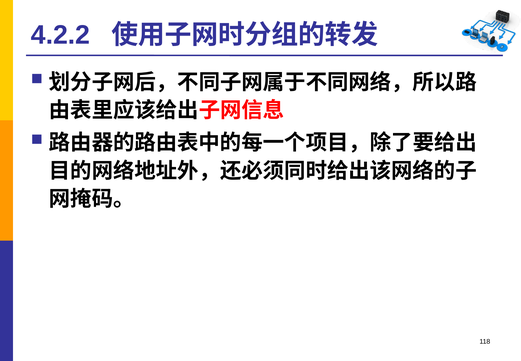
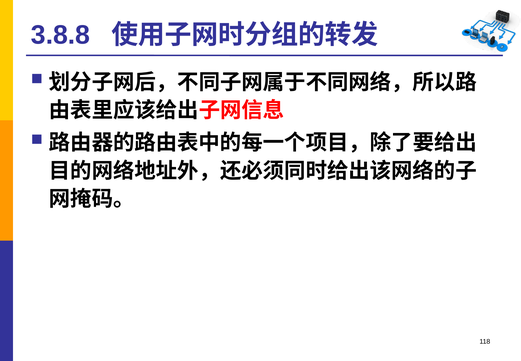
4.2.2: 4.2.2 -> 3.8.8
